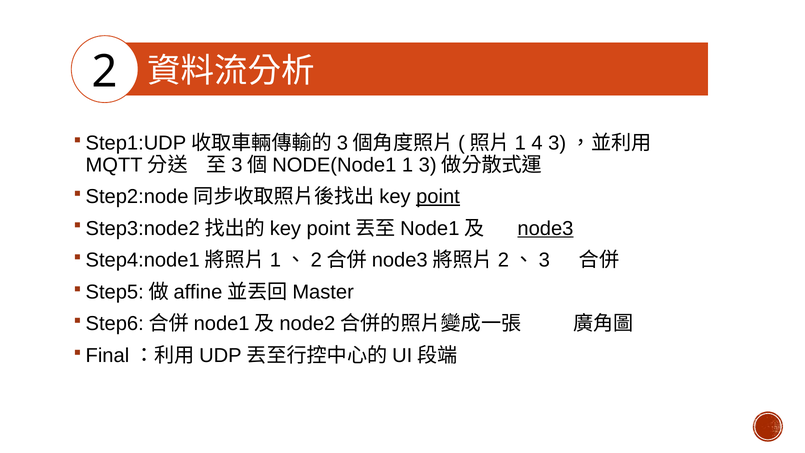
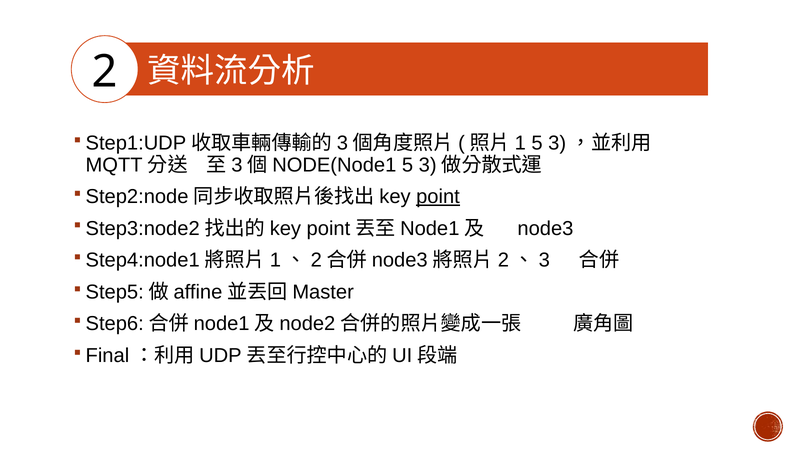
4 at (537, 143): 4 -> 5
1 at (408, 165): 1 -> 5
node3 underline: present -> none
